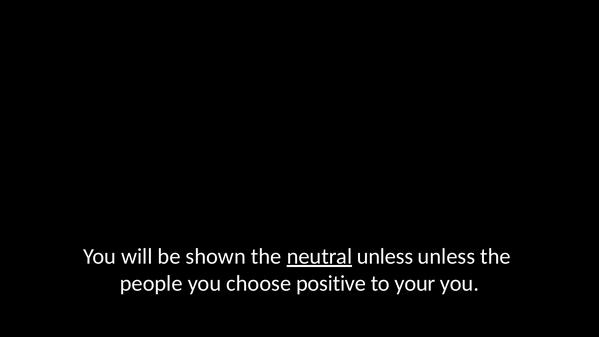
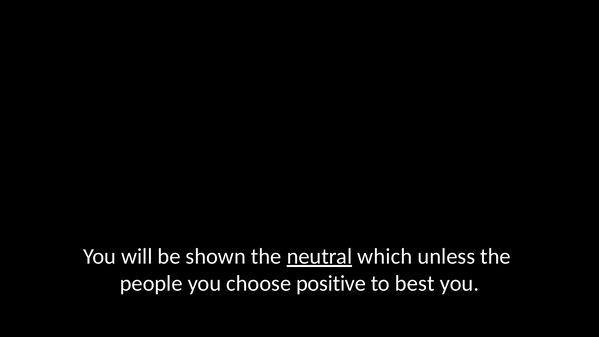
unless at (385, 256): unless -> which
your: your -> best
